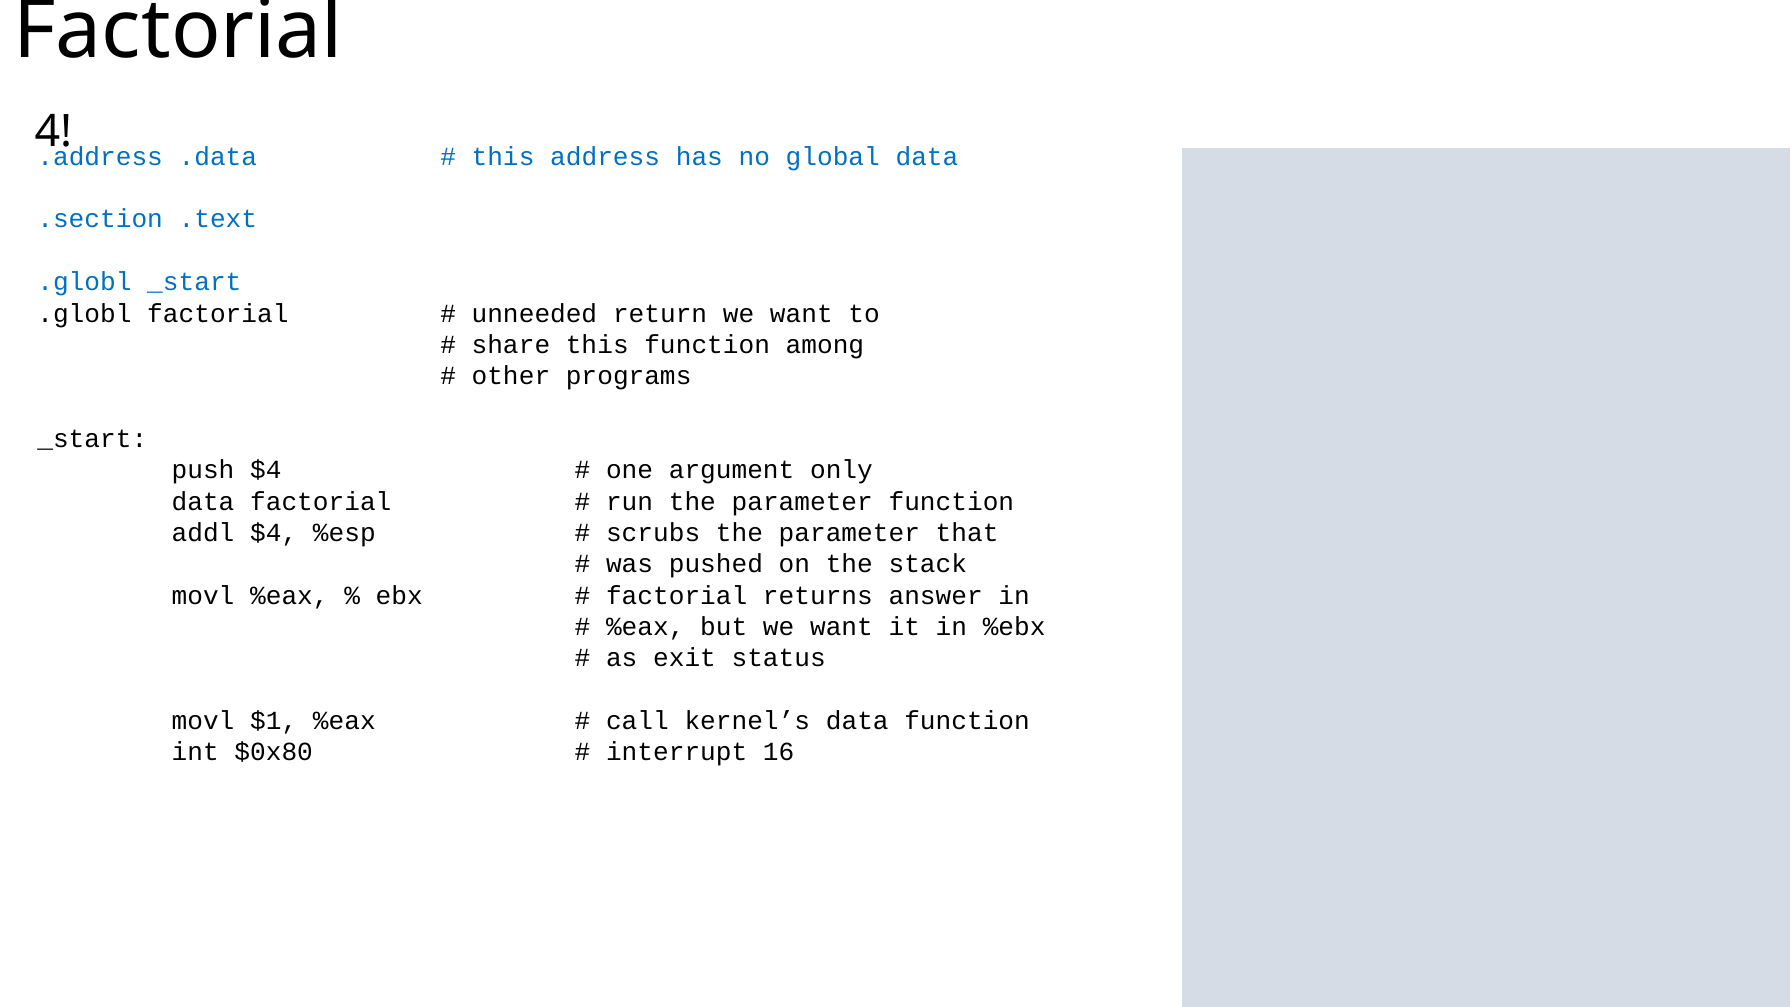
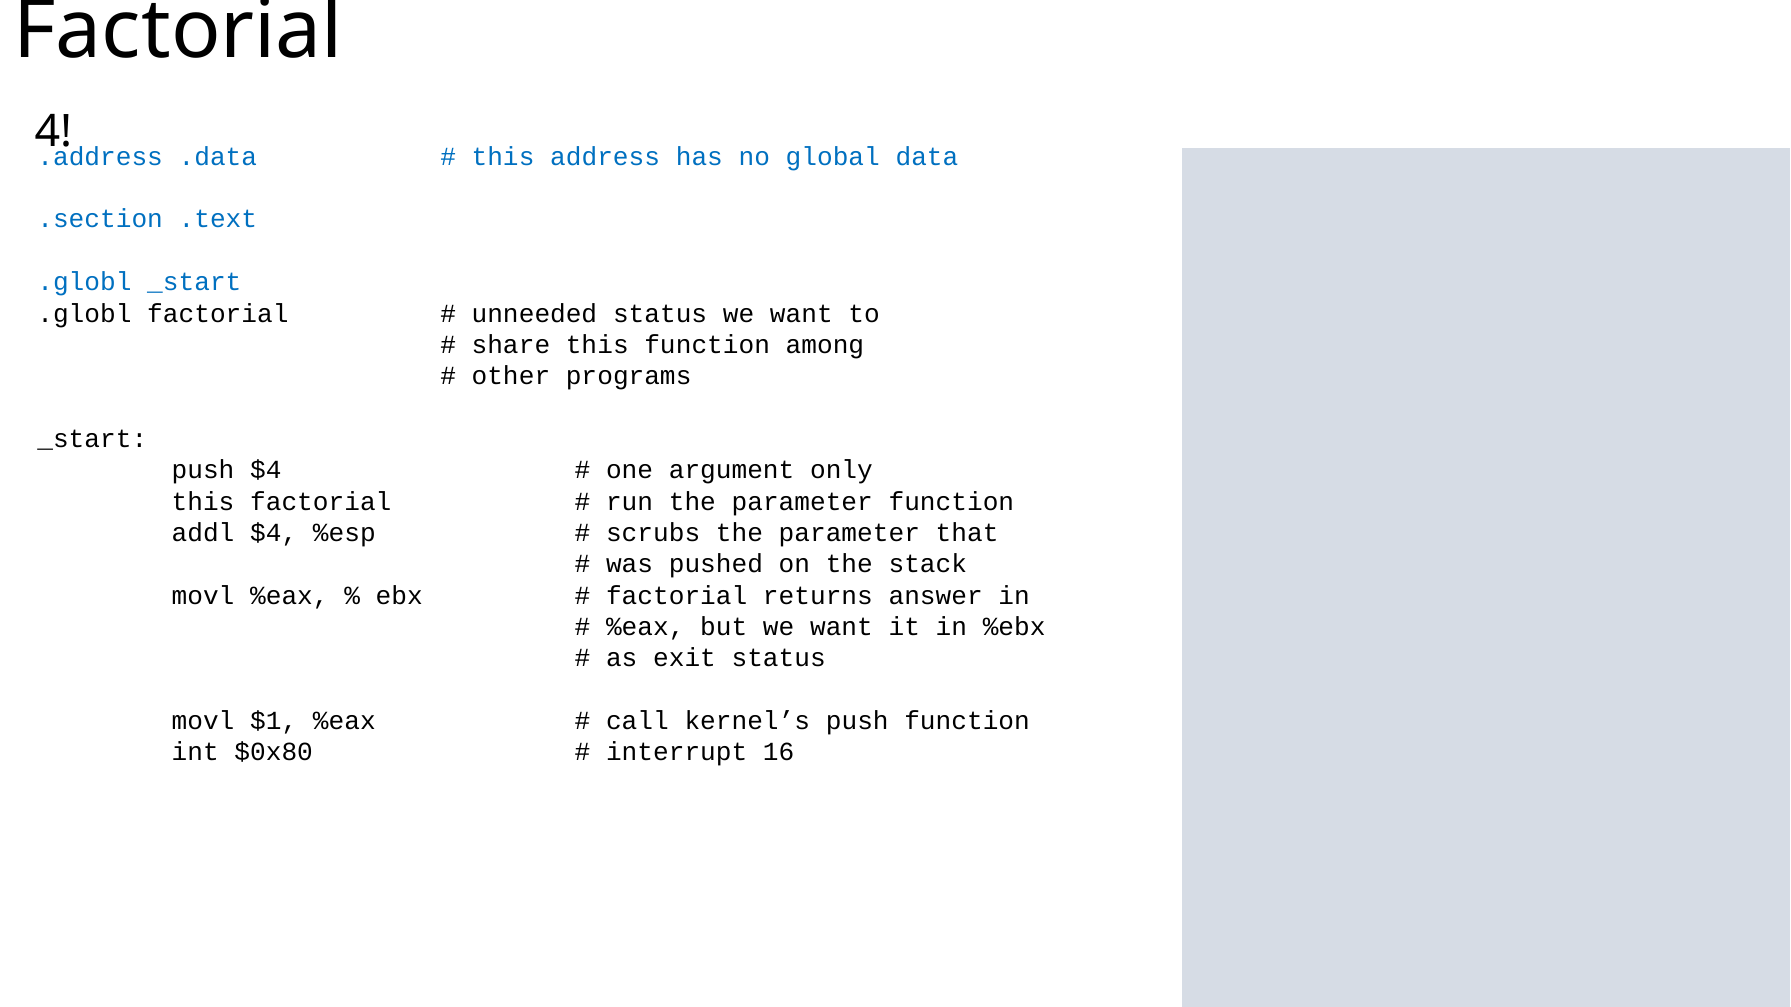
unneeded return: return -> status
data at (203, 502): data -> this
kernel’s data: data -> push
